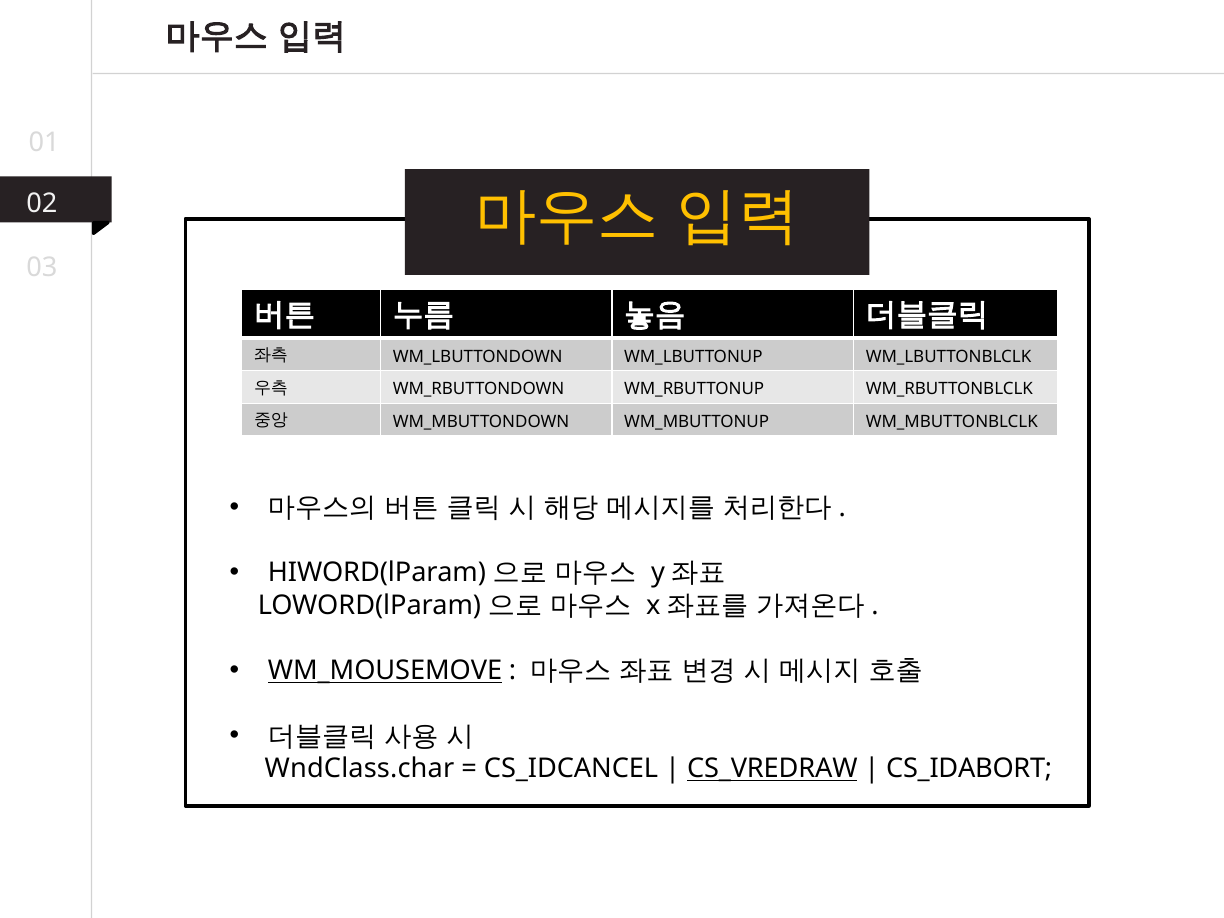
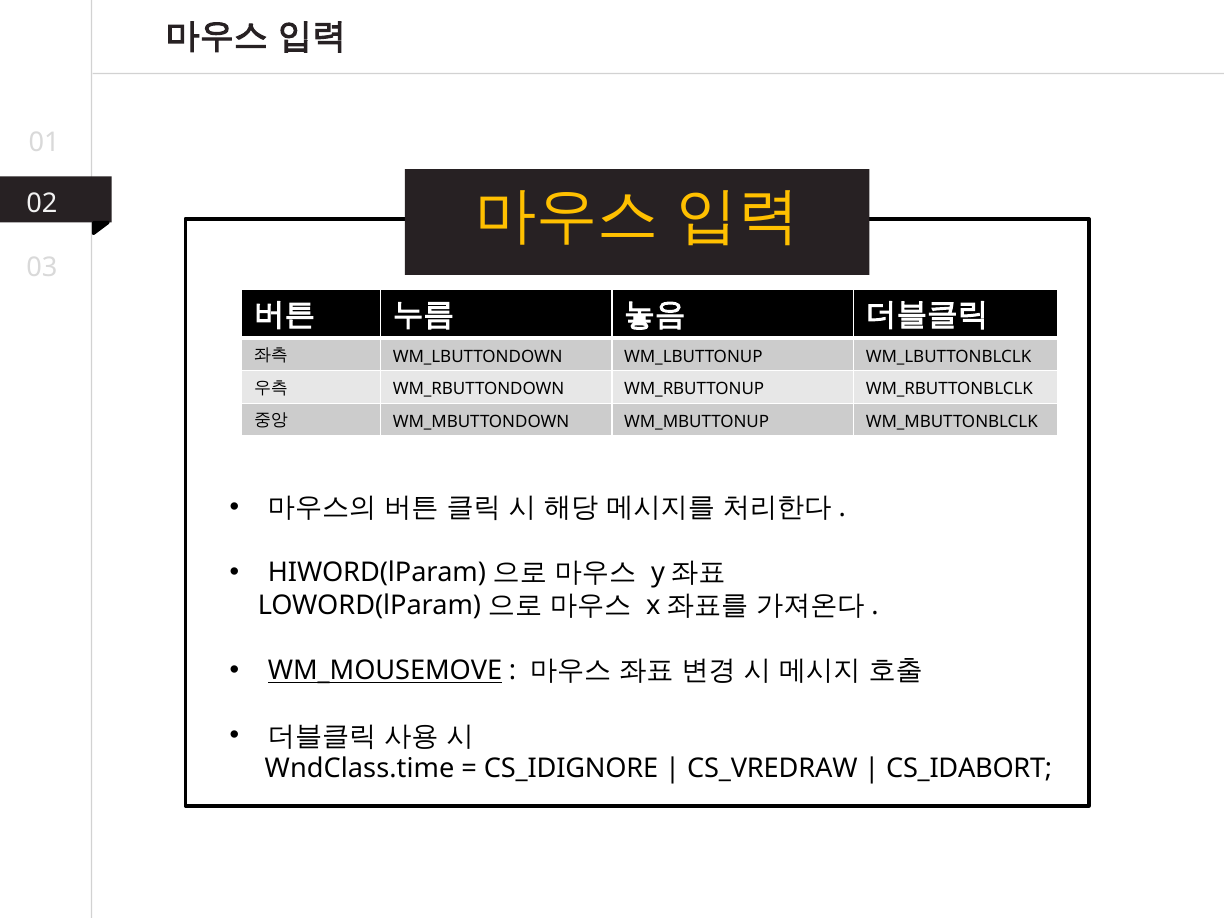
WndClass.char: WndClass.char -> WndClass.time
CS_IDCANCEL: CS_IDCANCEL -> CS_IDIGNORE
CS_VREDRAW underline: present -> none
